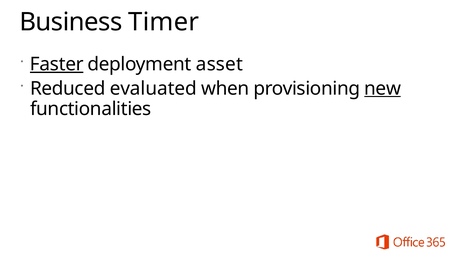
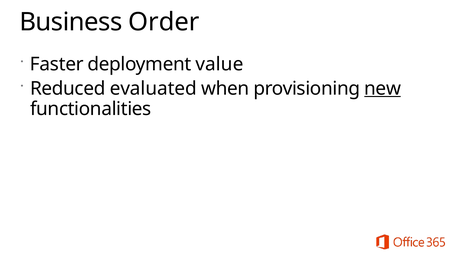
Timer: Timer -> Order
Faster underline: present -> none
asset: asset -> value
